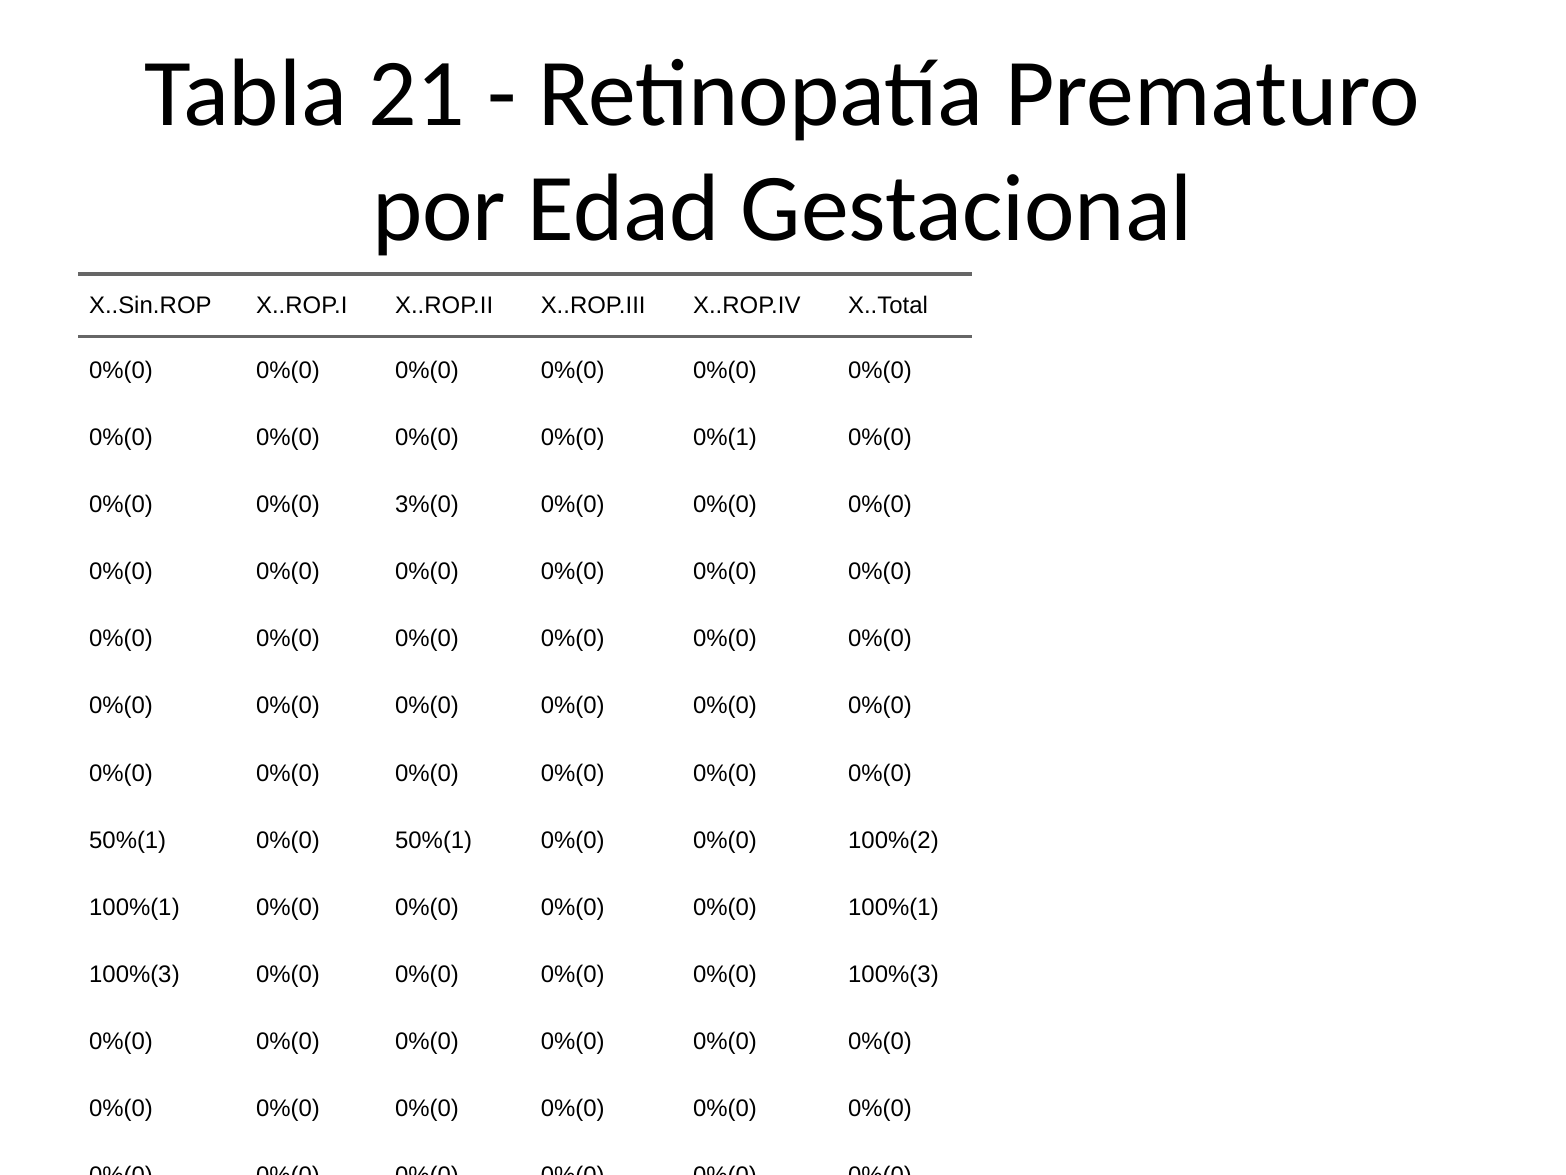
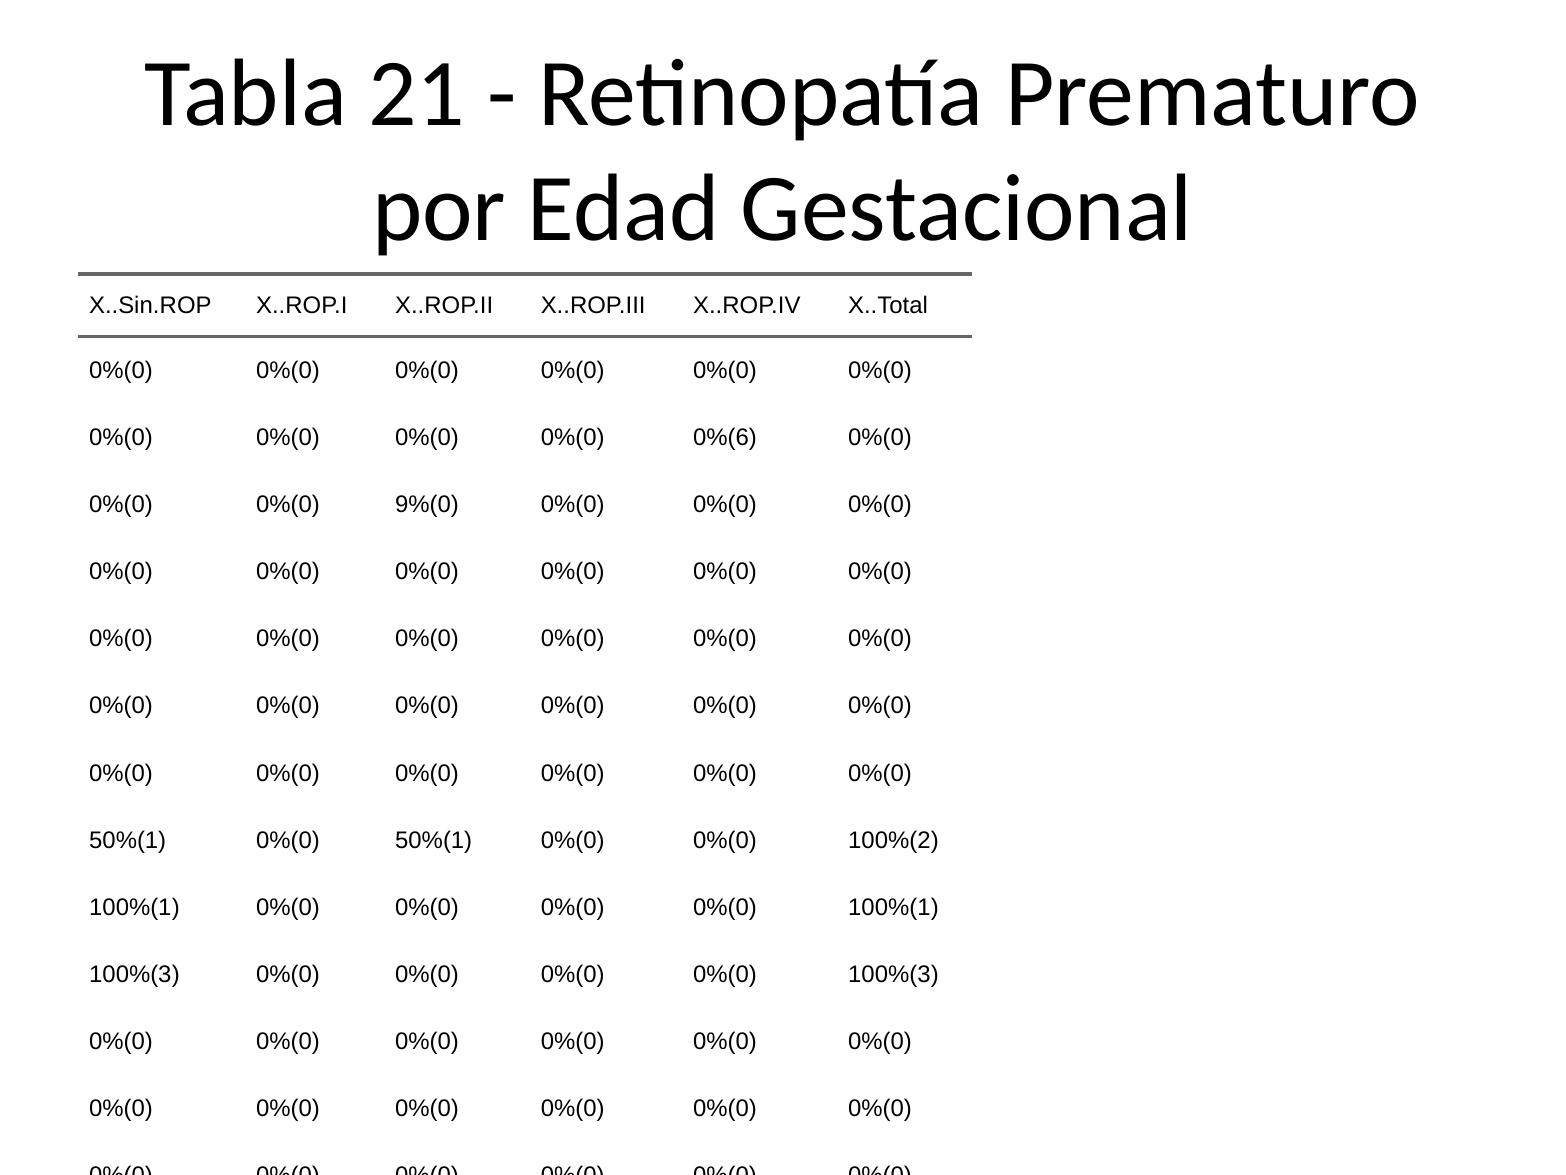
0%(1: 0%(1 -> 0%(6
3%(0: 3%(0 -> 9%(0
